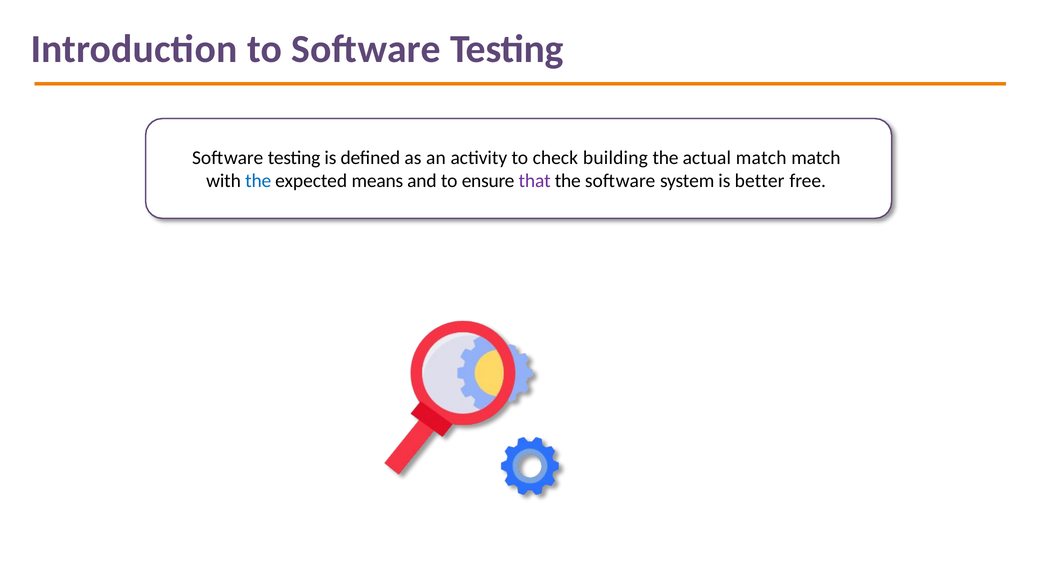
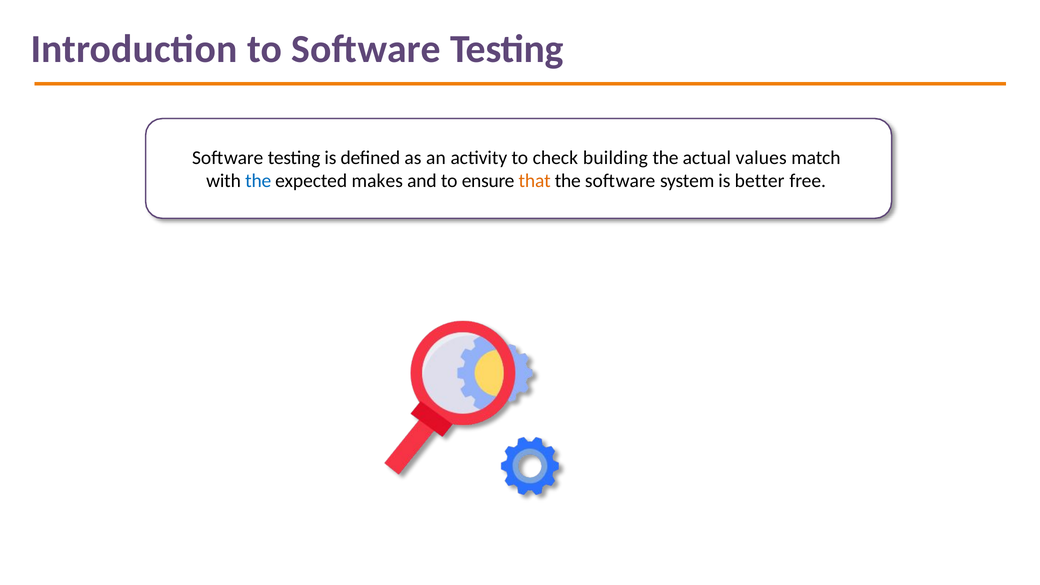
actual match: match -> values
means: means -> makes
that colour: purple -> orange
